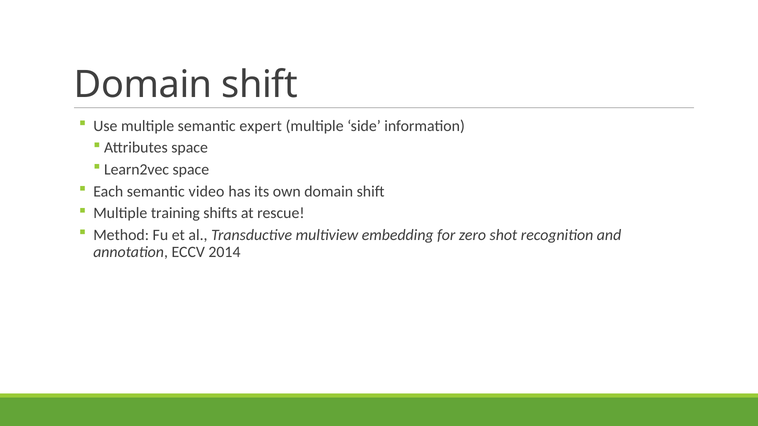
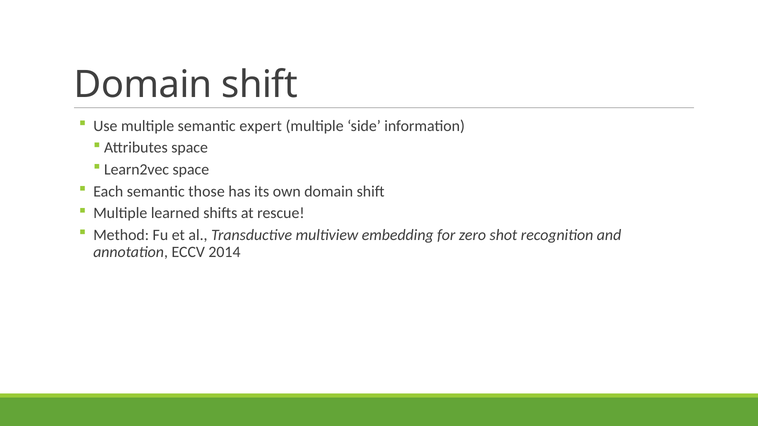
video: video -> those
training: training -> learned
